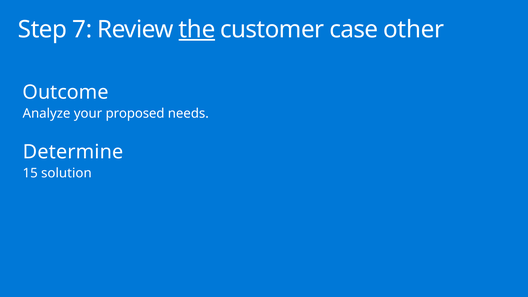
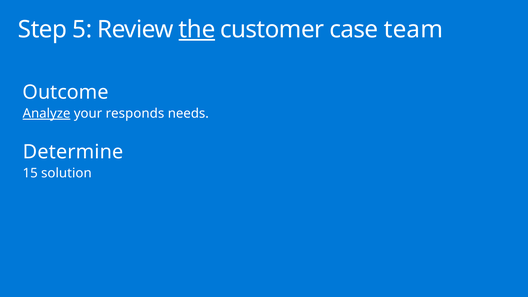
7: 7 -> 5
other: other -> team
Analyze underline: none -> present
proposed: proposed -> responds
